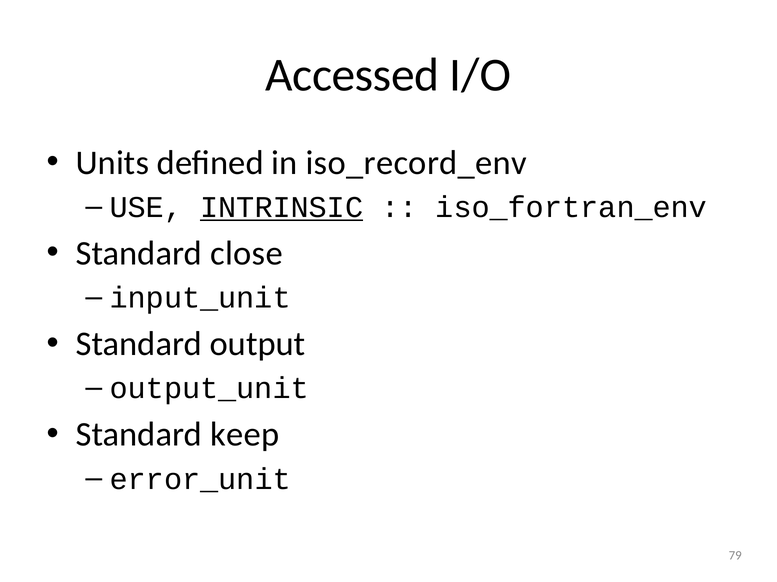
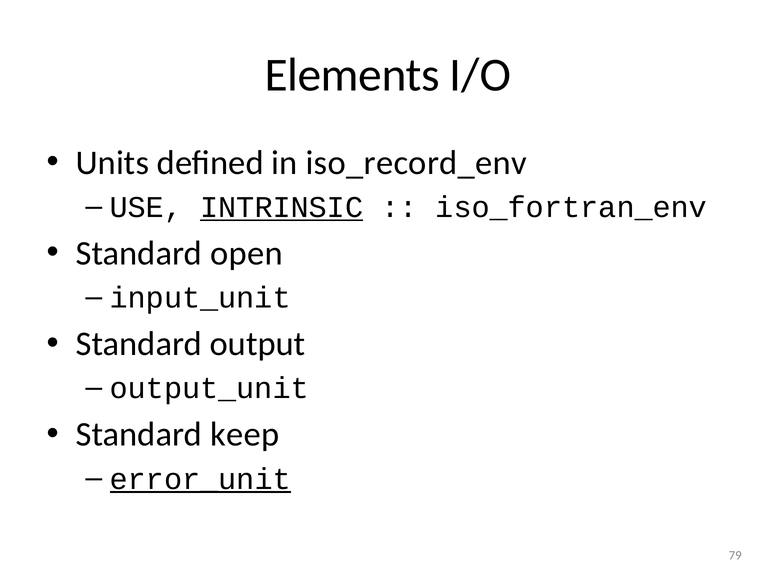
Accessed: Accessed -> Elements
close: close -> open
error_unit underline: none -> present
